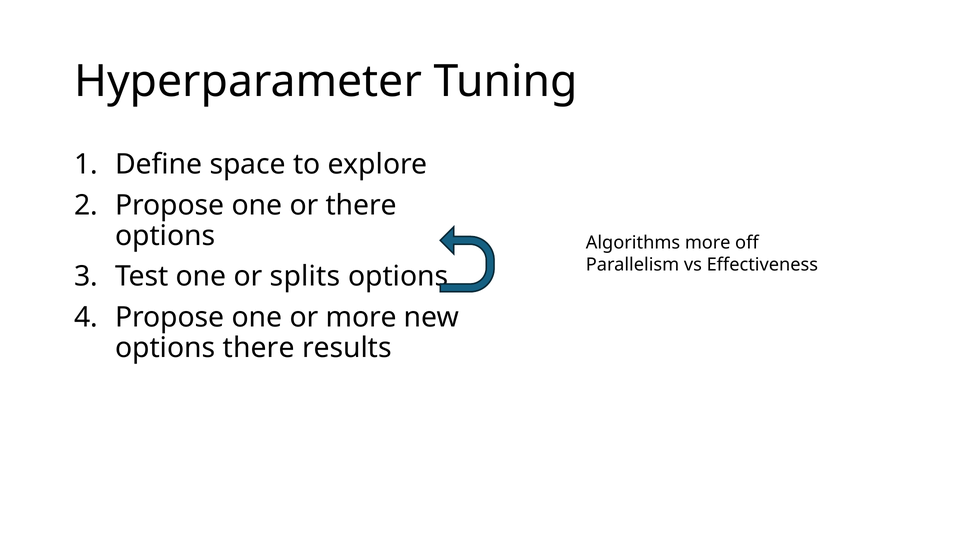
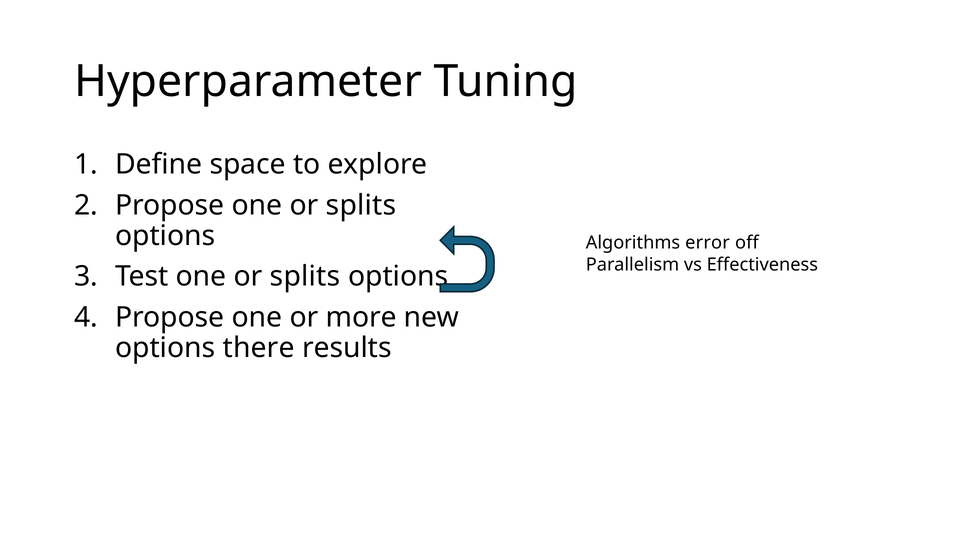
Propose one or there: there -> splits
Algorithms more: more -> error
